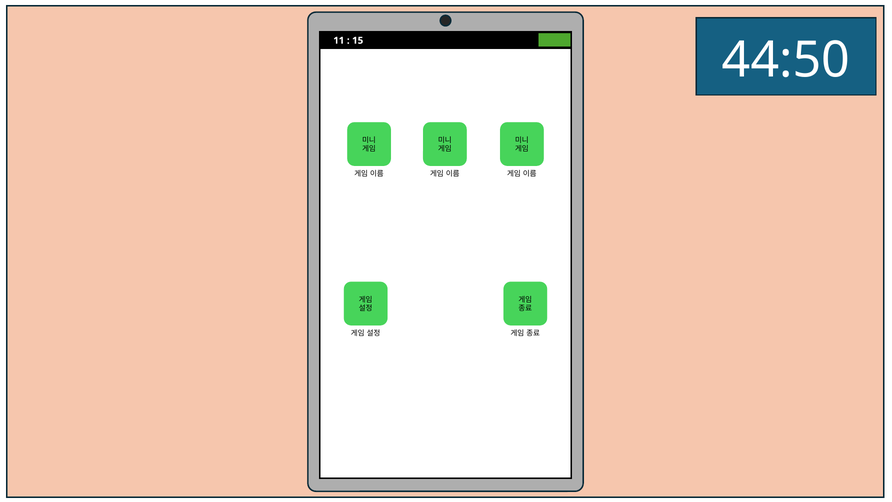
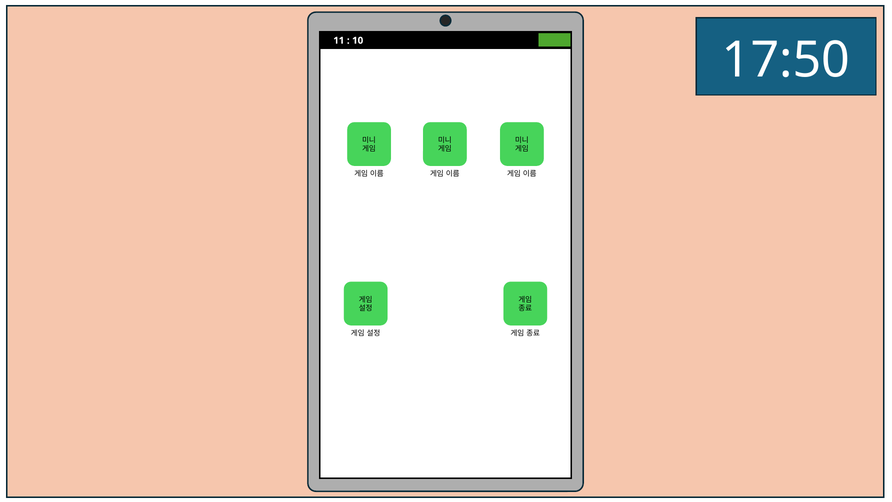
15: 15 -> 10
44:50: 44:50 -> 17:50
